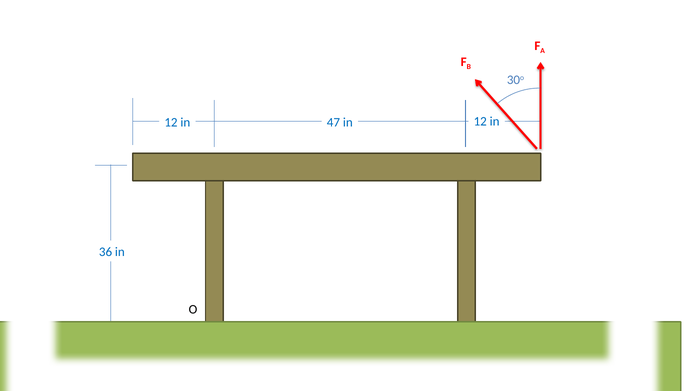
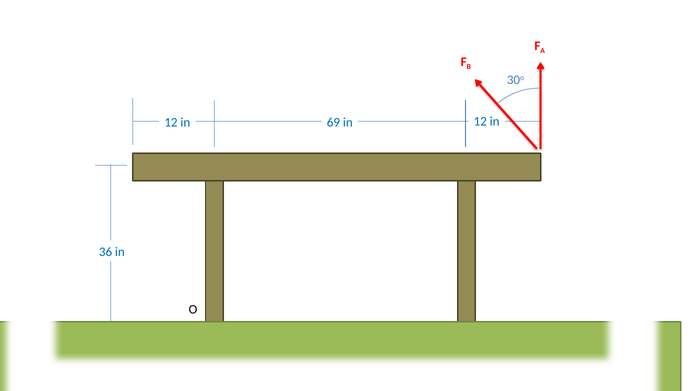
47: 47 -> 69
